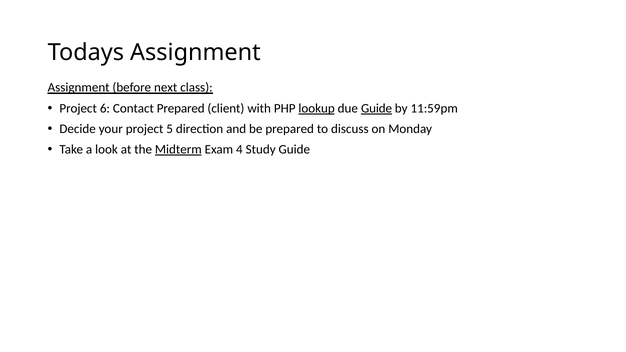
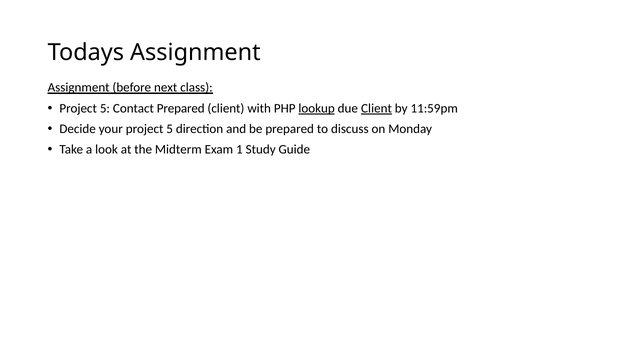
6 at (105, 108): 6 -> 5
due Guide: Guide -> Client
Midterm underline: present -> none
4: 4 -> 1
